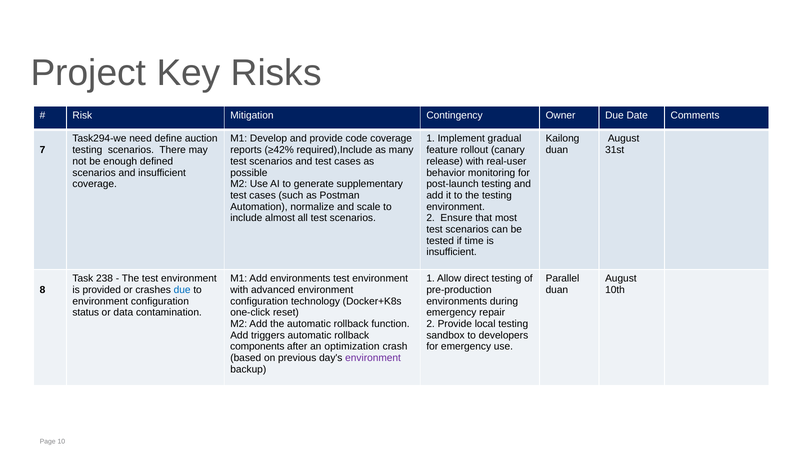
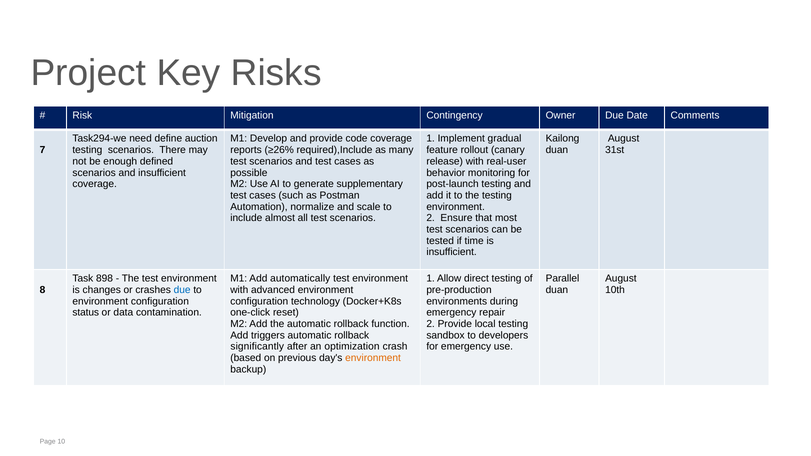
≥42%: ≥42% -> ≥26%
238: 238 -> 898
Add environments: environments -> automatically
provided: provided -> changes
components: components -> significantly
environment at (373, 358) colour: purple -> orange
